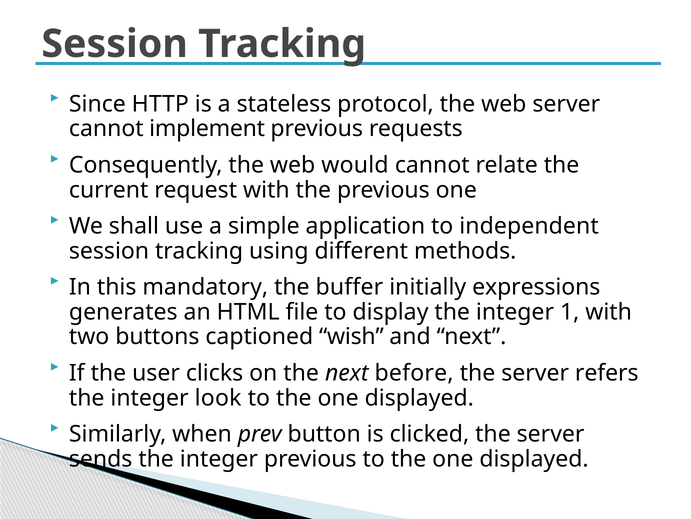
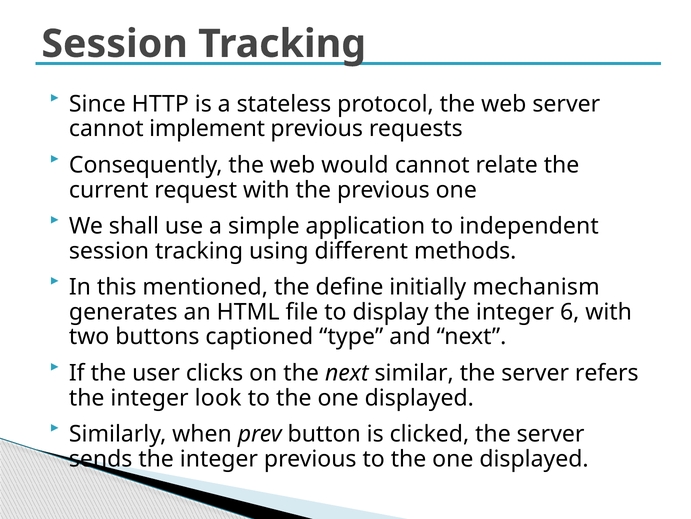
mandatory: mandatory -> mentioned
buffer: buffer -> define
expressions: expressions -> mechanism
1: 1 -> 6
wish: wish -> type
before: before -> similar
